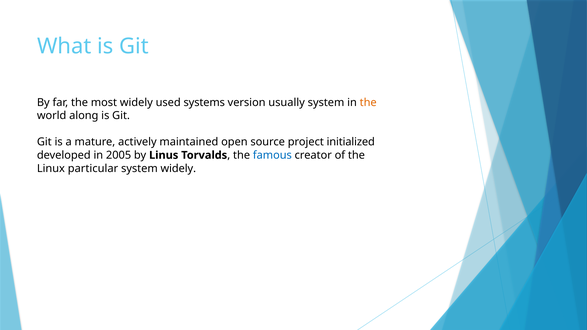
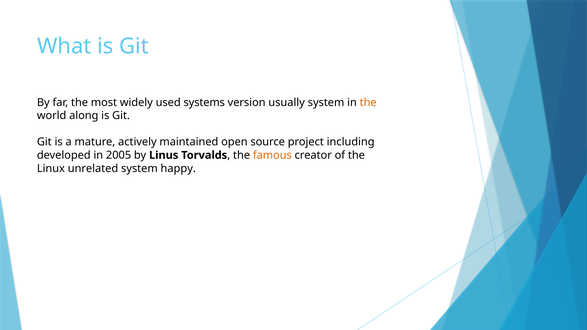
initialized: initialized -> including
famous colour: blue -> orange
particular: particular -> unrelated
system widely: widely -> happy
